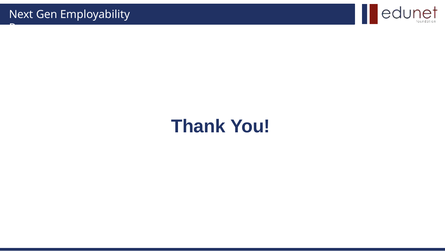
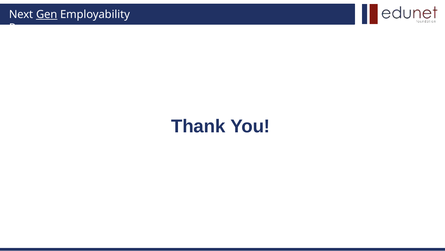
Gen underline: none -> present
